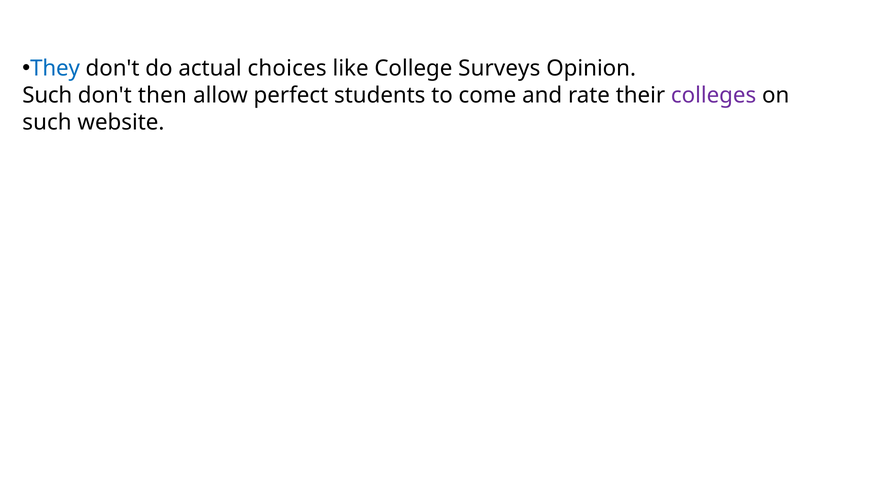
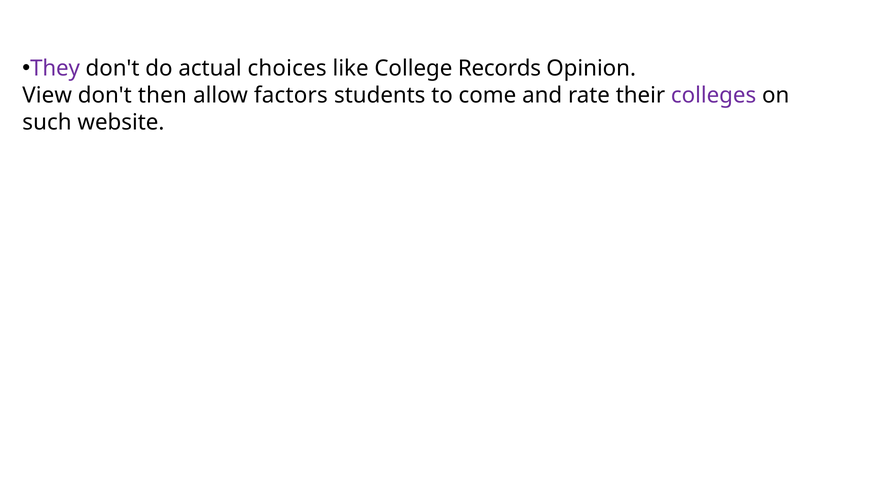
They colour: blue -> purple
Surveys: Surveys -> Records
Such at (47, 95): Such -> View
perfect: perfect -> factors
